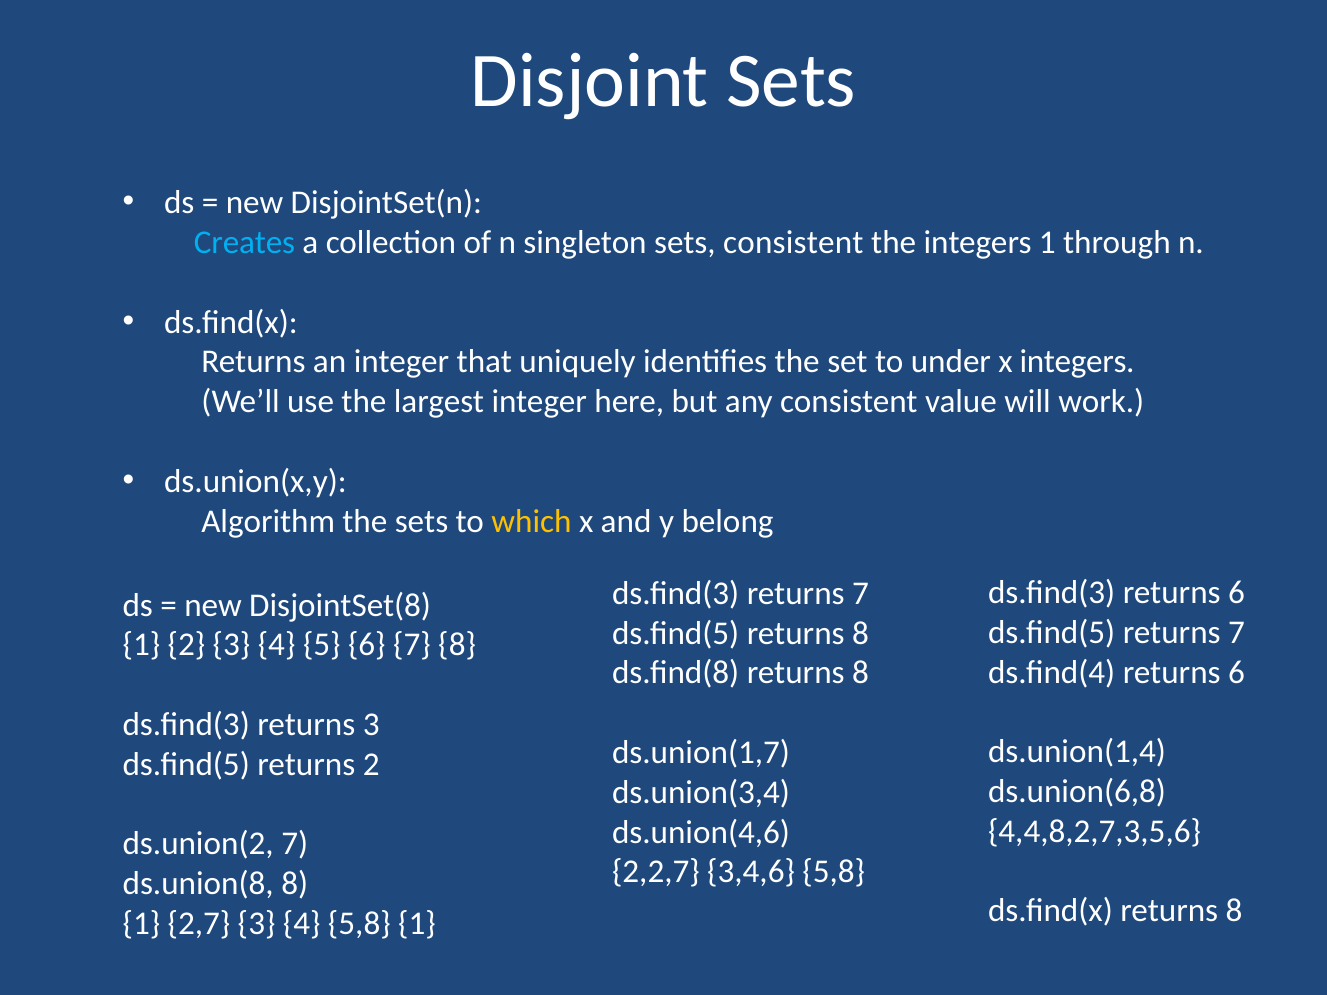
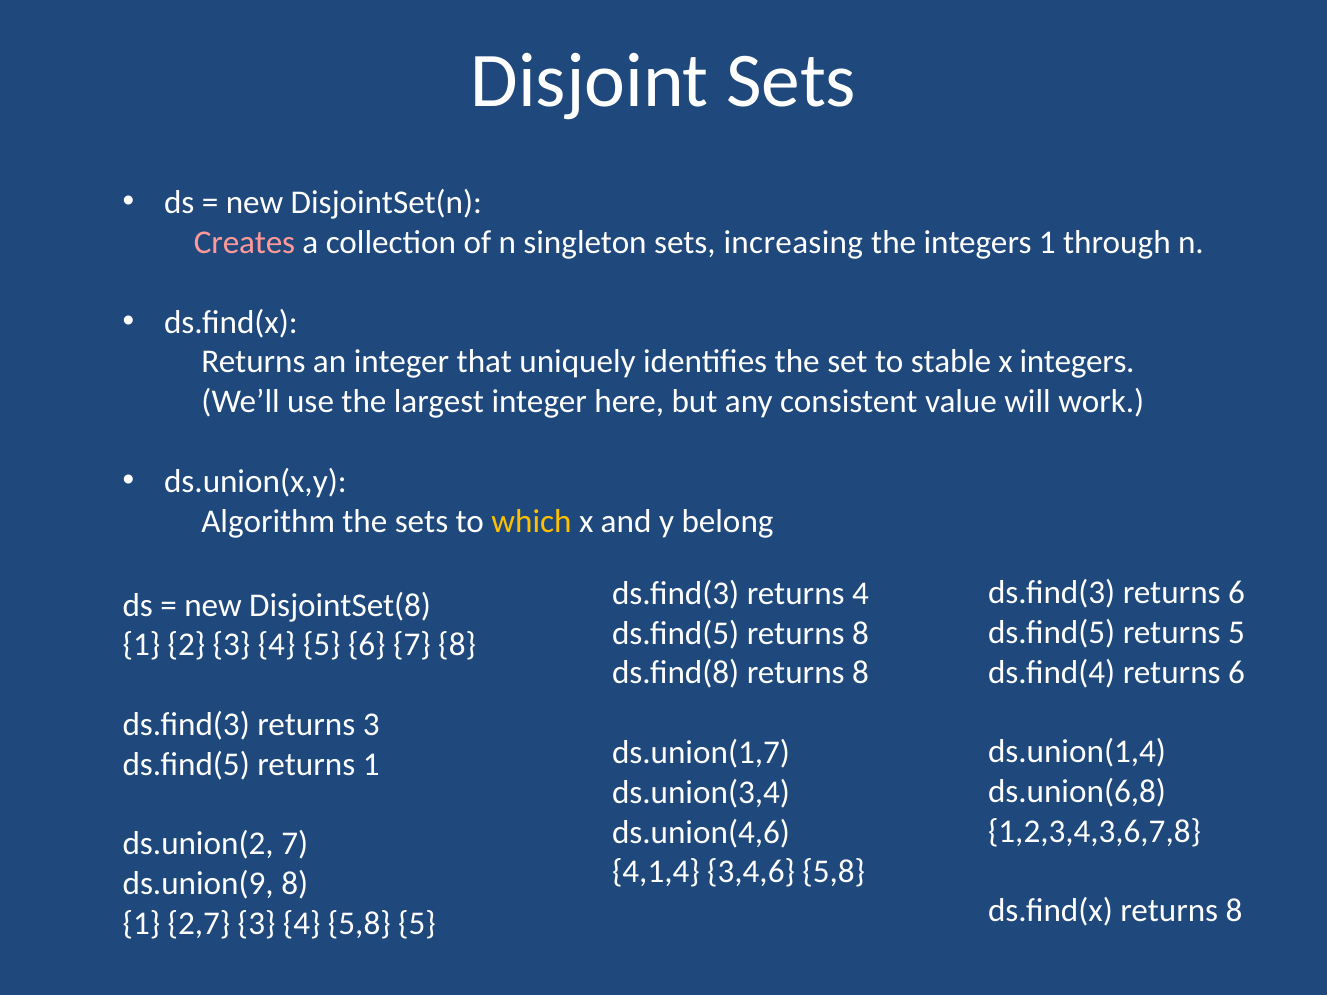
Creates colour: light blue -> pink
sets consistent: consistent -> increasing
under: under -> stable
ds.find(3 returns 7: 7 -> 4
ds.find(5 returns 7: 7 -> 5
returns 2: 2 -> 1
4,4,8,2,7,3,5,6: 4,4,8,2,7,3,5,6 -> 1,2,3,4,3,6,7,8
2,2,7: 2,2,7 -> 4,1,4
ds.union(8: ds.union(8 -> ds.union(9
5,8 1: 1 -> 5
